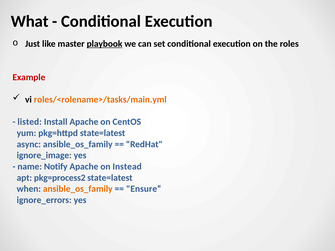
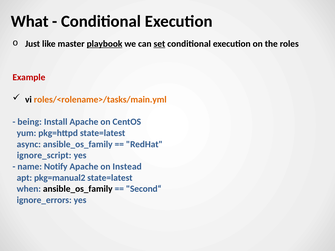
set underline: none -> present
listed: listed -> being
ignore_image: ignore_image -> ignore_script
pkg=process2: pkg=process2 -> pkg=manual2
ansible_os_family at (78, 189) colour: orange -> black
Ensure“: Ensure“ -> Second“
